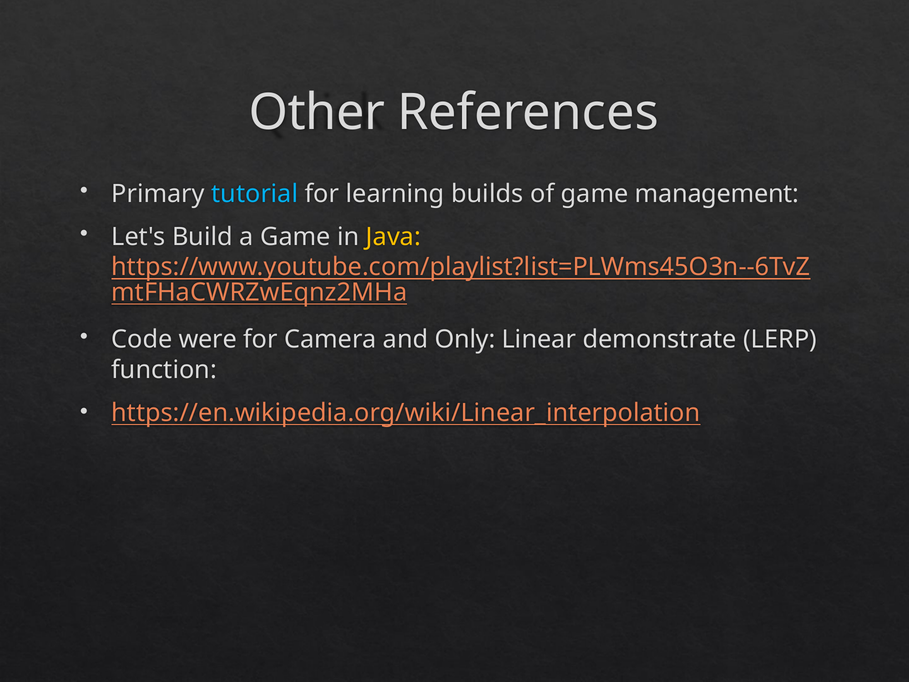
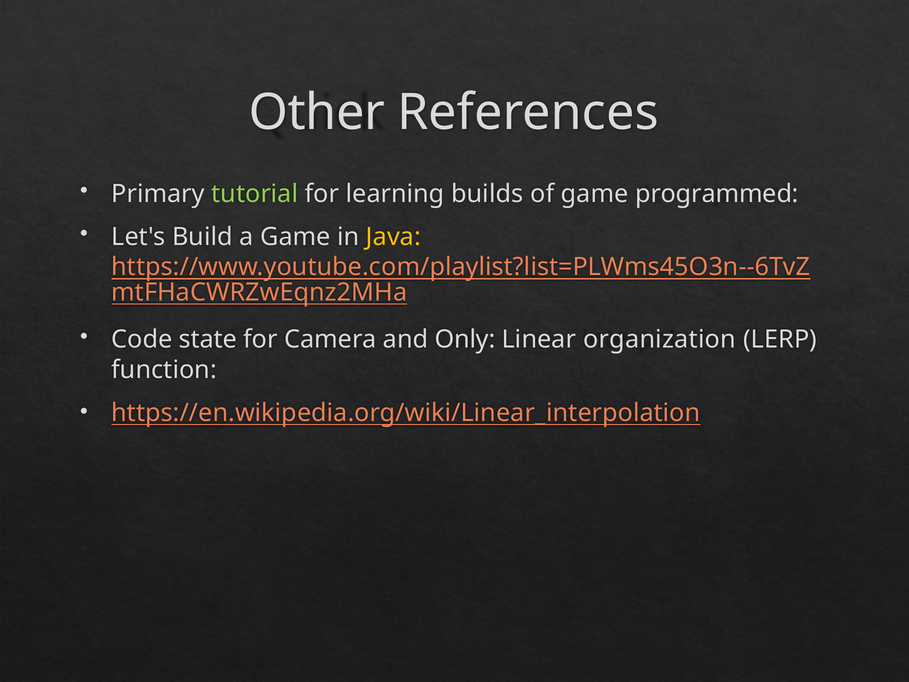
tutorial colour: light blue -> light green
management: management -> programmed
were: were -> state
demonstrate: demonstrate -> organization
